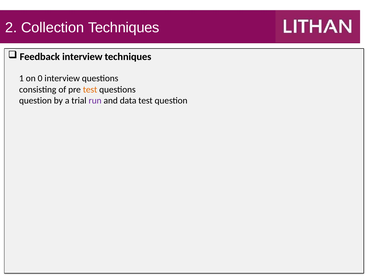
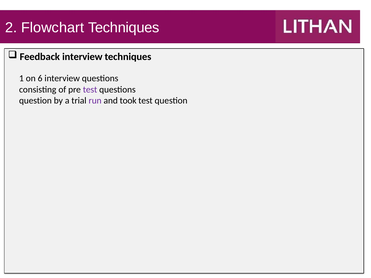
Collection: Collection -> Flowchart
0: 0 -> 6
test at (90, 90) colour: orange -> purple
data: data -> took
